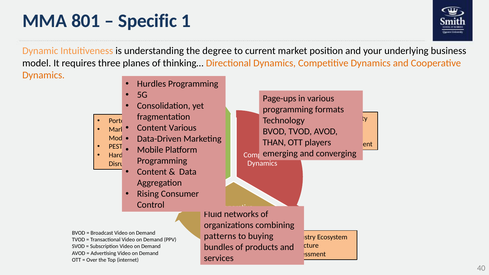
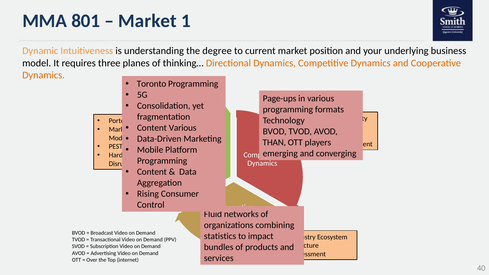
Specific at (148, 21): Specific -> Market
Hurdles: Hurdles -> Toronto
patterns: patterns -> statistics
buying: buying -> impact
